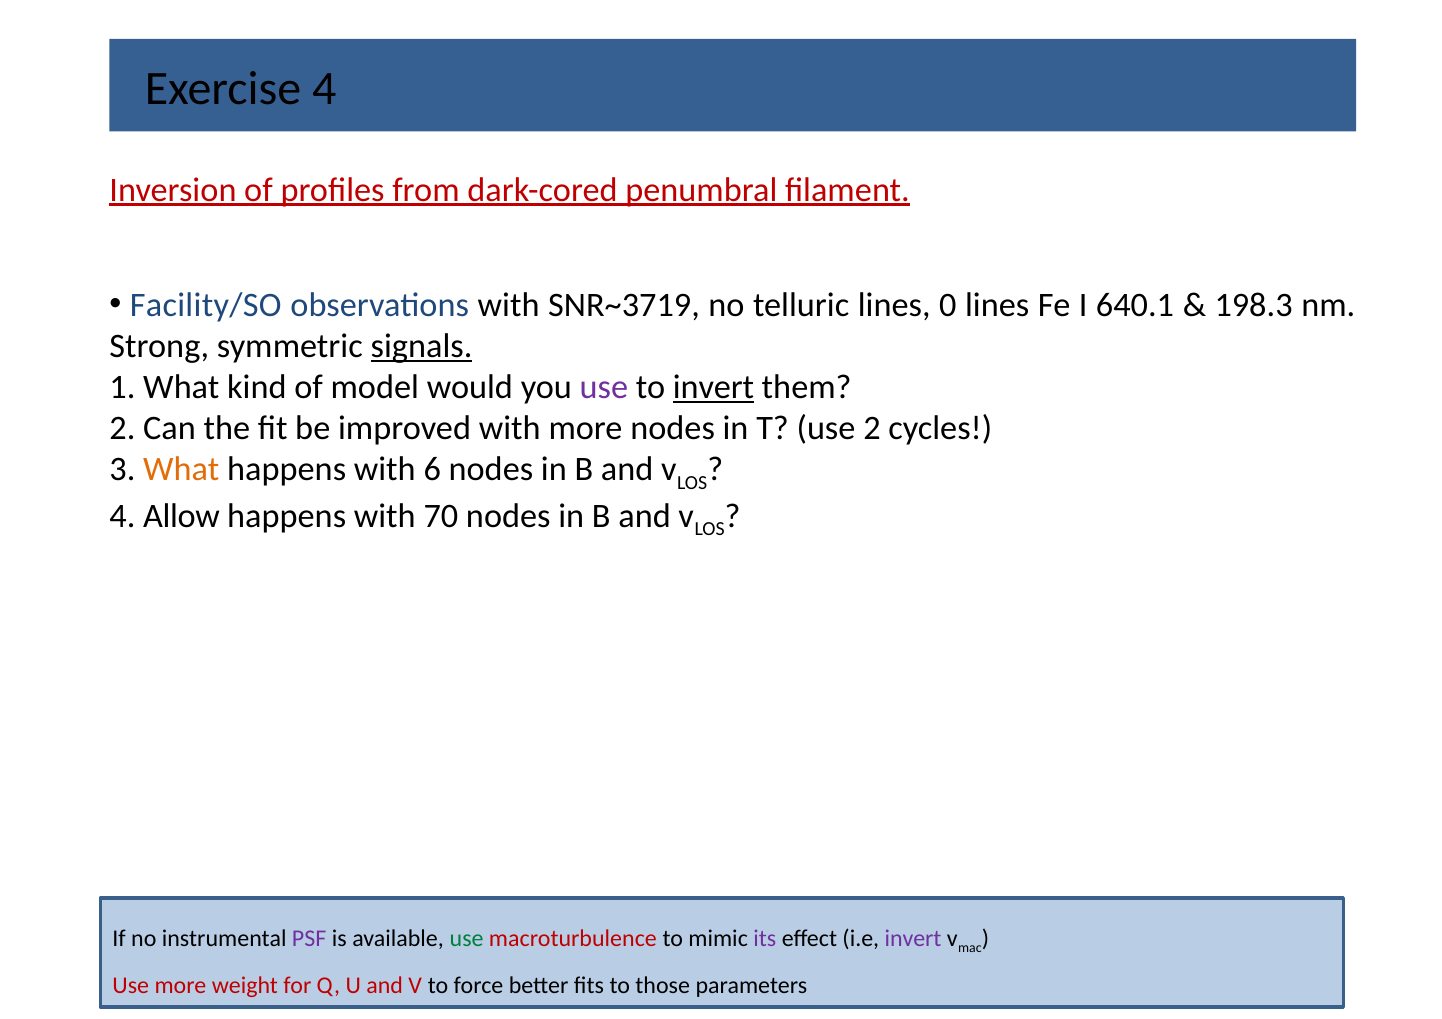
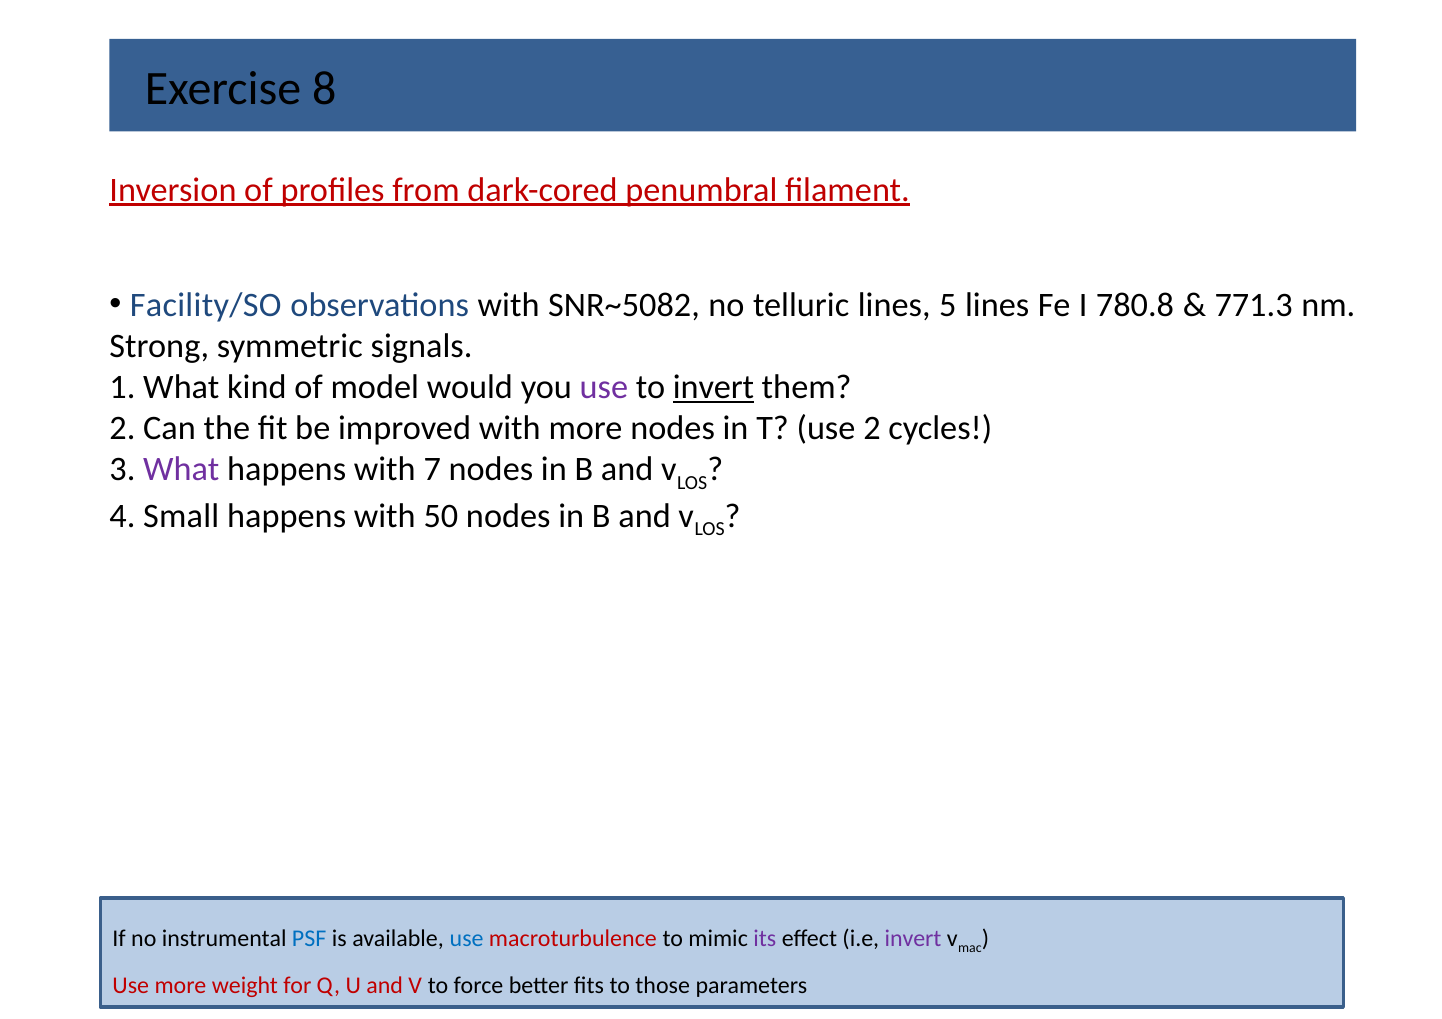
Exercise 4: 4 -> 8
SNR~3719: SNR~3719 -> SNR~5082
0: 0 -> 5
640.1: 640.1 -> 780.8
198.3: 198.3 -> 771.3
signals underline: present -> none
What at (181, 469) colour: orange -> purple
6: 6 -> 7
Allow: Allow -> Small
70: 70 -> 50
PSF colour: purple -> blue
use at (467, 939) colour: green -> blue
